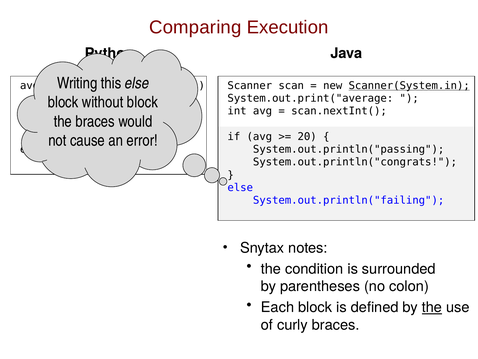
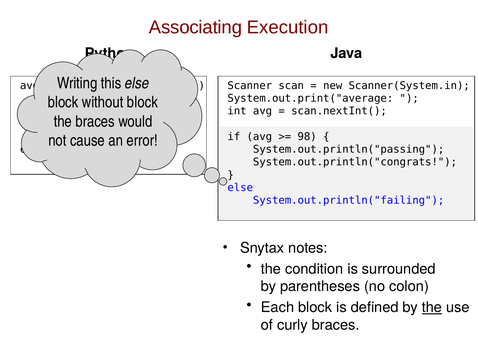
Comparing: Comparing -> Associating
Scanner(System.in underline: present -> none
20: 20 -> 98
